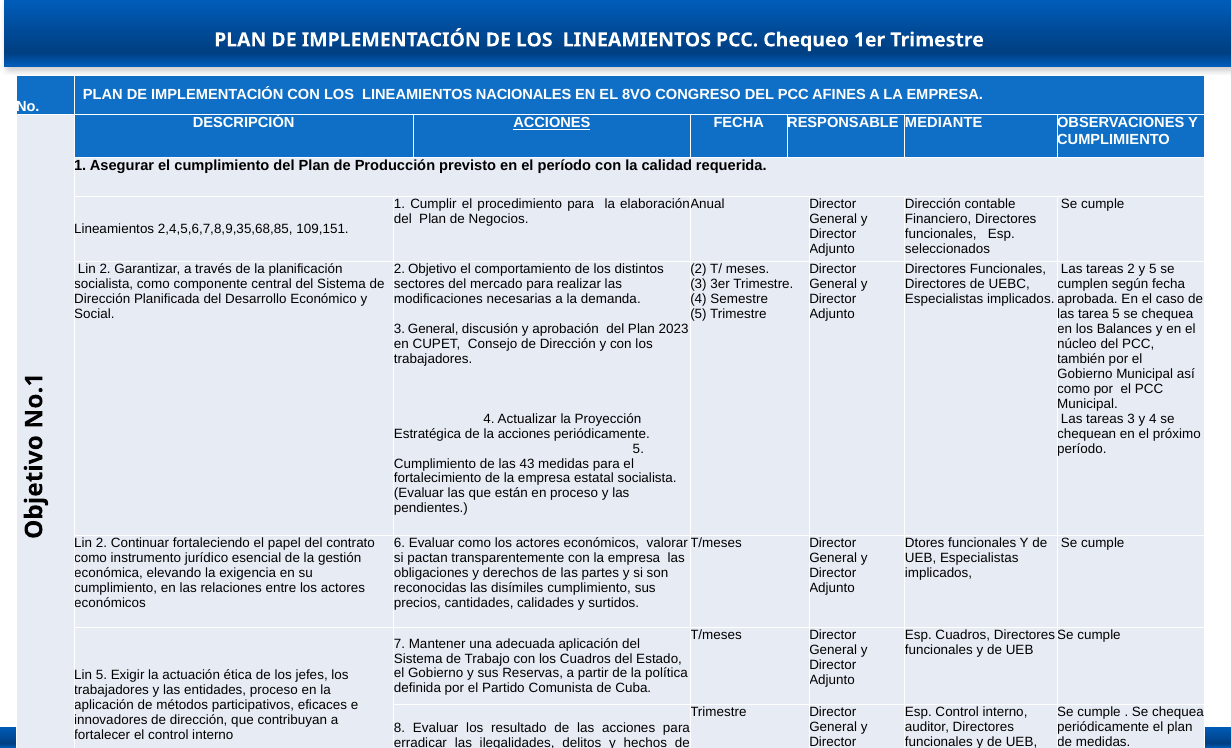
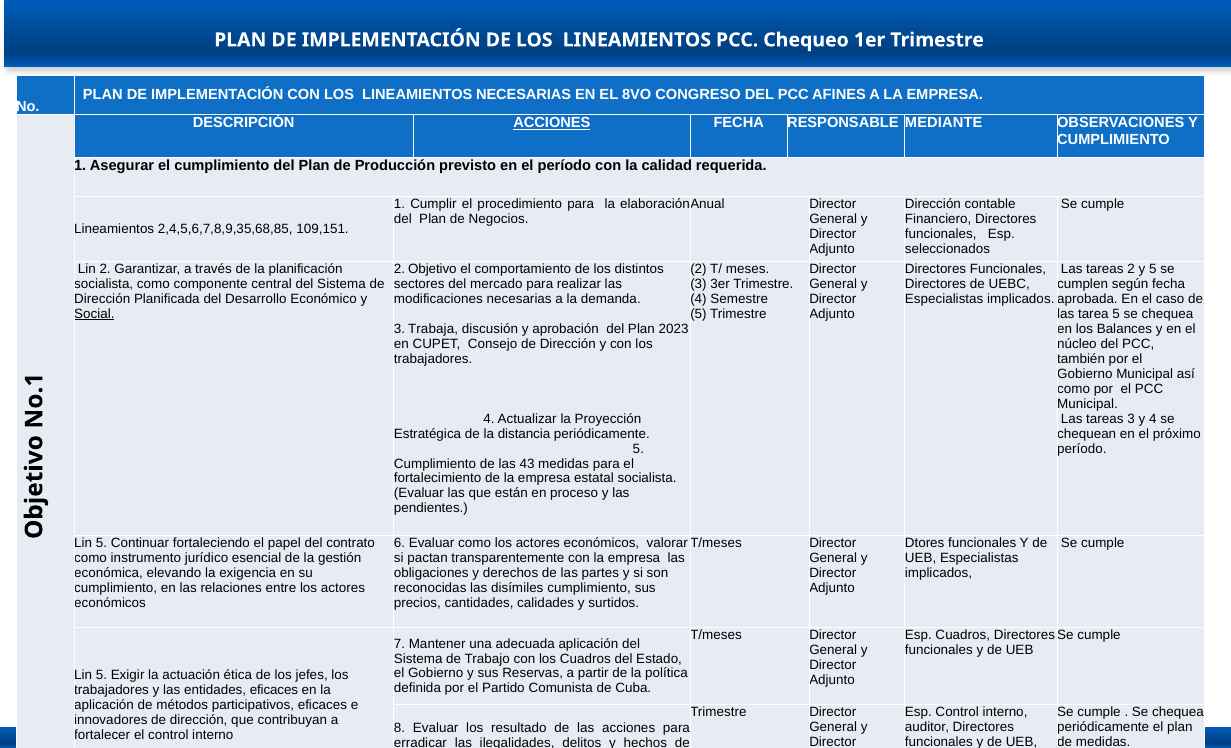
LINEAMIENTOS NACIONALES: NACIONALES -> NECESARIAS
Social underline: none -> present
3 General: General -> Trabaja
la acciones: acciones -> distancia
2 at (101, 543): 2 -> 5
entidades proceso: proceso -> eficaces
